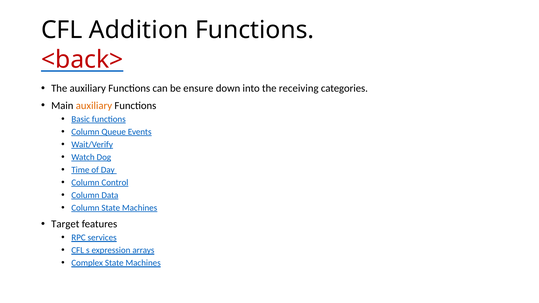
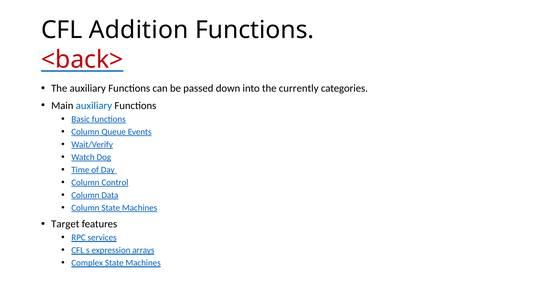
ensure: ensure -> passed
receiving: receiving -> currently
auxiliary at (94, 106) colour: orange -> blue
